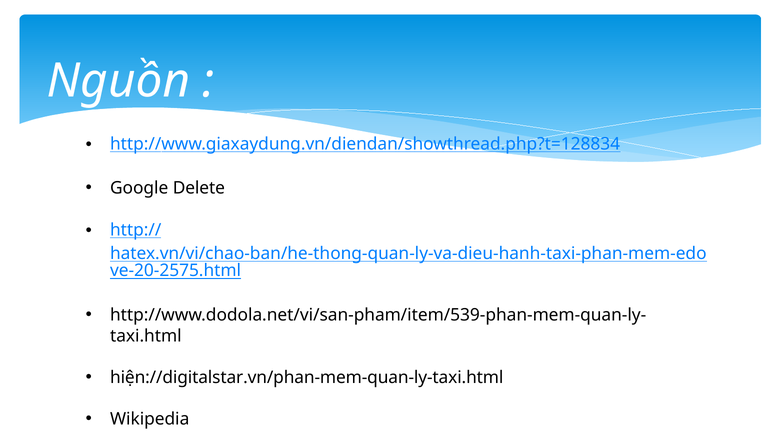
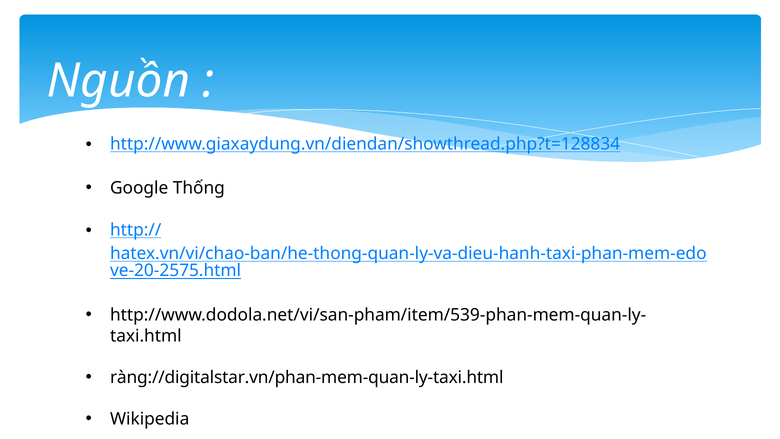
Delete: Delete -> Thống
hiện://digitalstar.vn/phan-mem-quan-ly-taxi.html: hiện://digitalstar.vn/phan-mem-quan-ly-taxi.html -> ràng://digitalstar.vn/phan-mem-quan-ly-taxi.html
